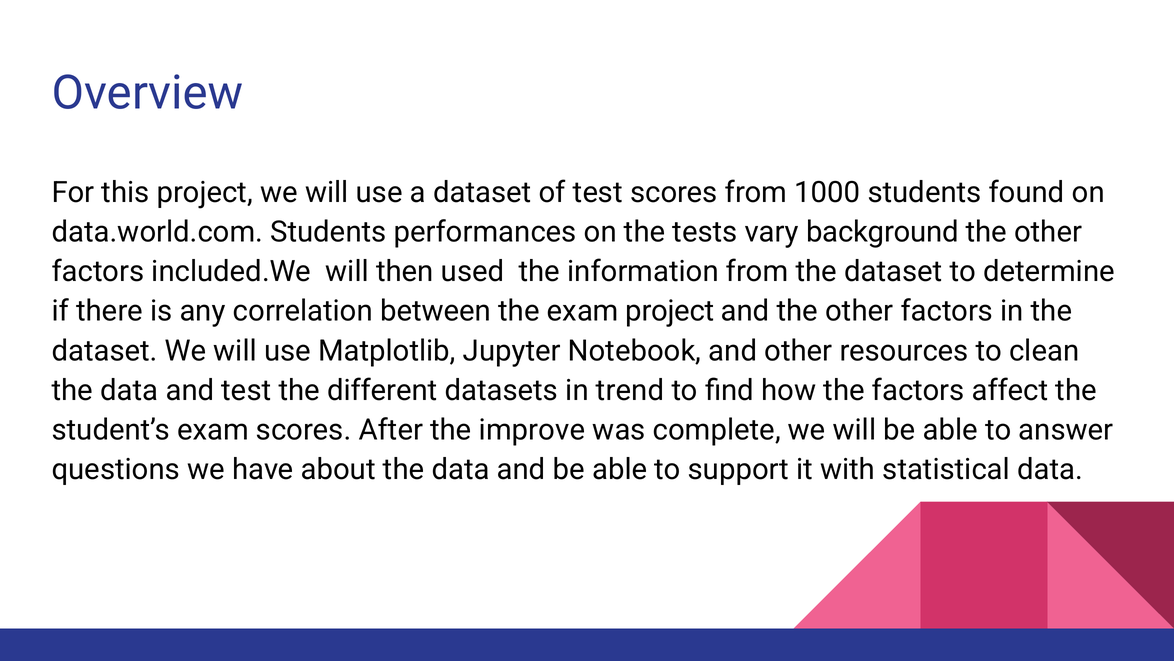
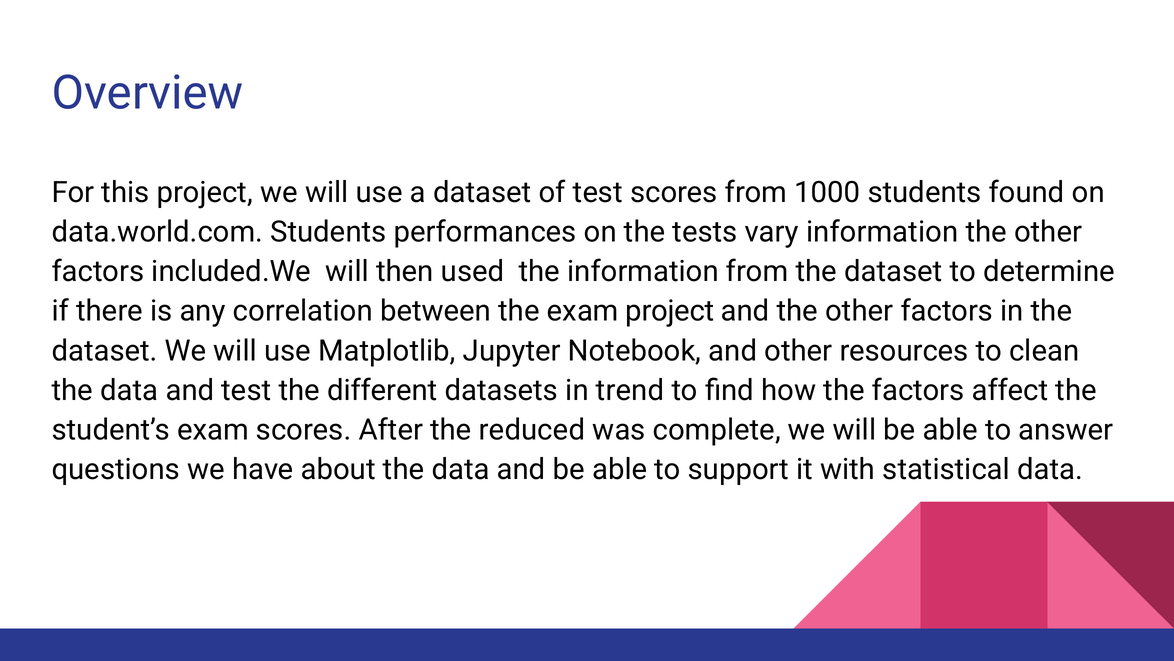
vary background: background -> information
improve: improve -> reduced
